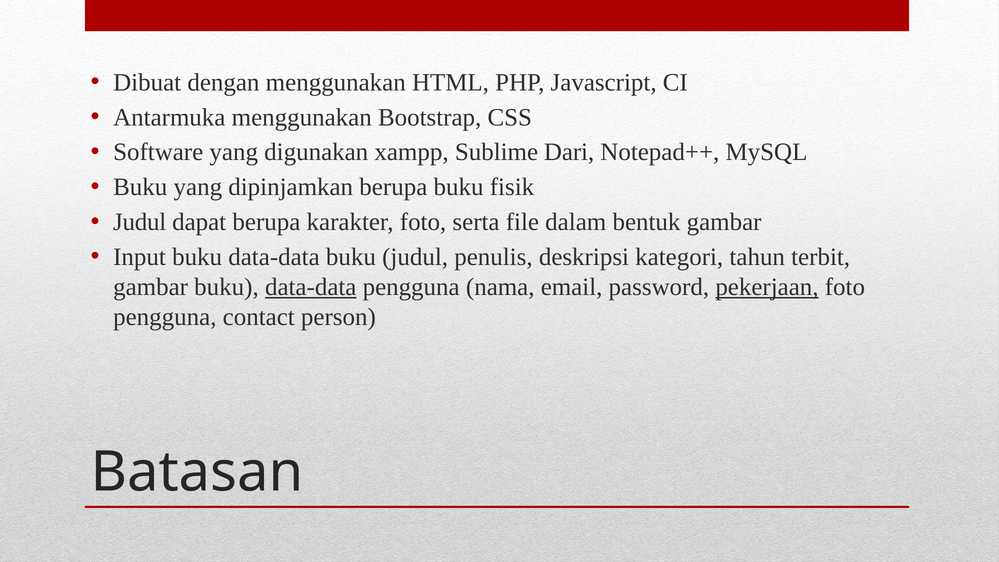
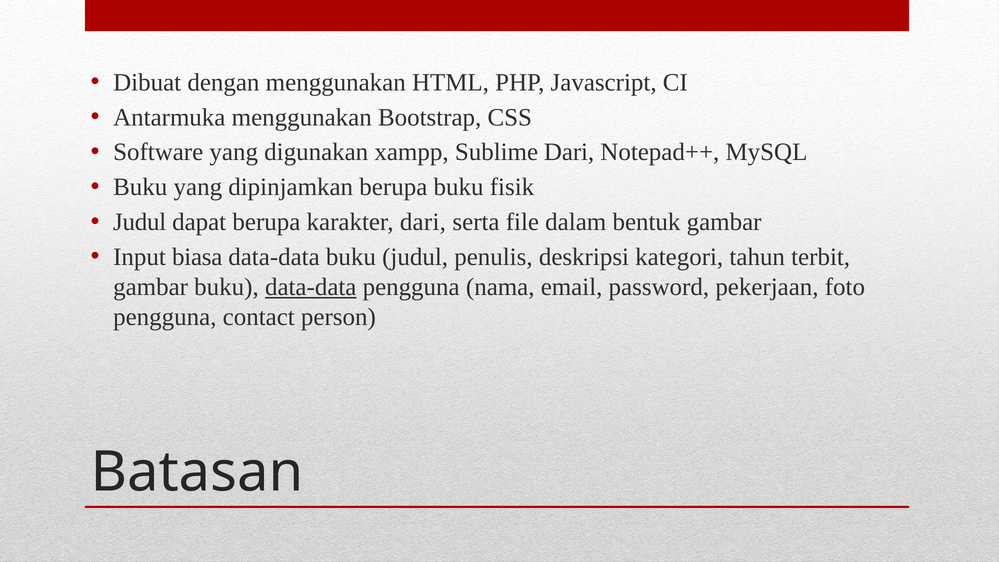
karakter foto: foto -> dari
Input buku: buku -> biasa
pekerjaan underline: present -> none
